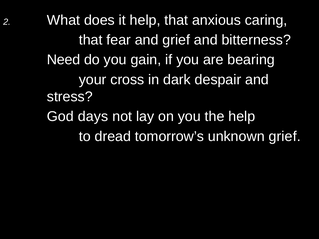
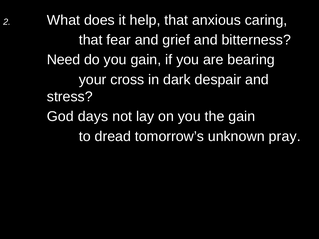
the help: help -> gain
unknown grief: grief -> pray
